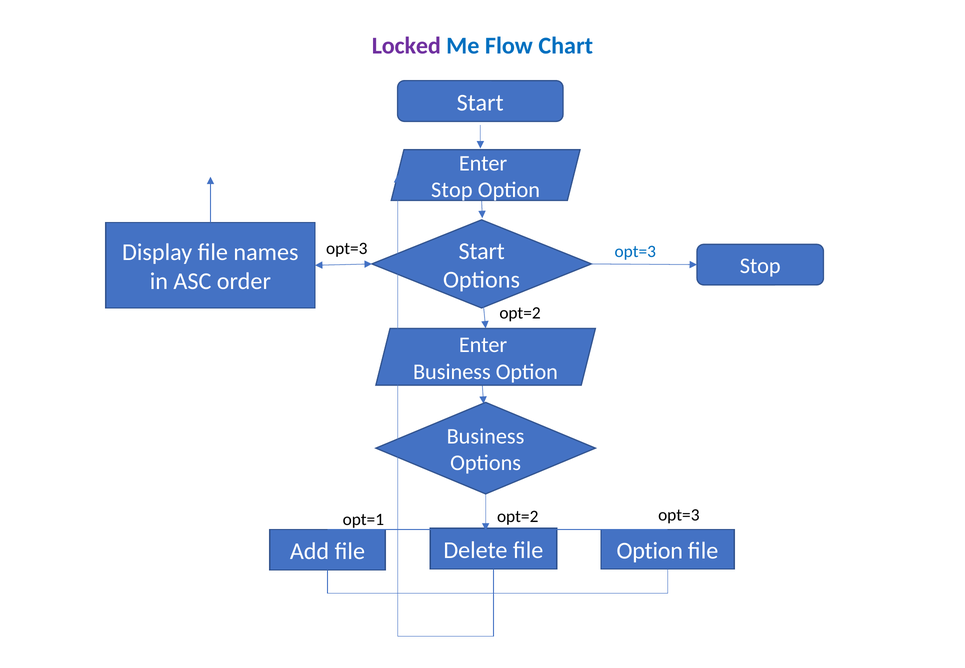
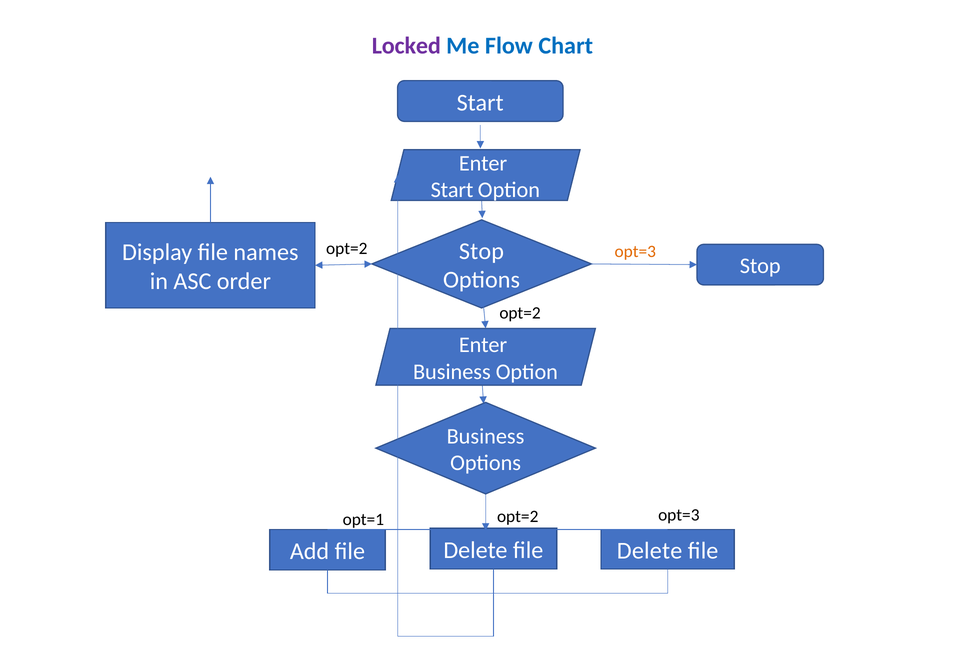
Stop at (452, 190): Stop -> Start
Start at (482, 251): Start -> Stop
opt=3 at (347, 249): opt=3 -> opt=2
opt=3 at (635, 252) colour: blue -> orange
Delete file Option: Option -> Delete
